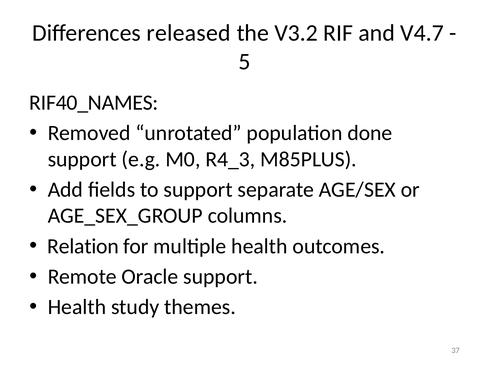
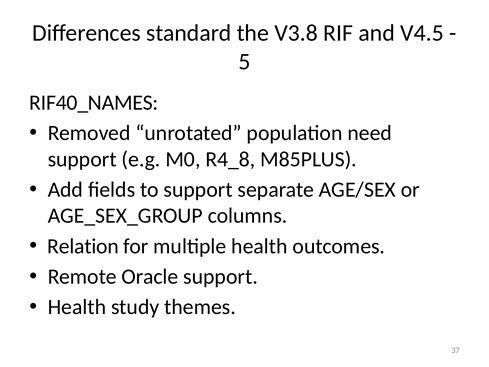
released: released -> standard
V3.2: V3.2 -> V3.8
V4.7: V4.7 -> V4.5
done: done -> need
R4_3: R4_3 -> R4_8
